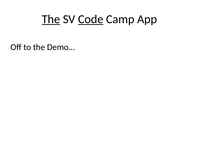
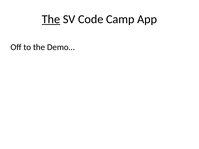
Code underline: present -> none
